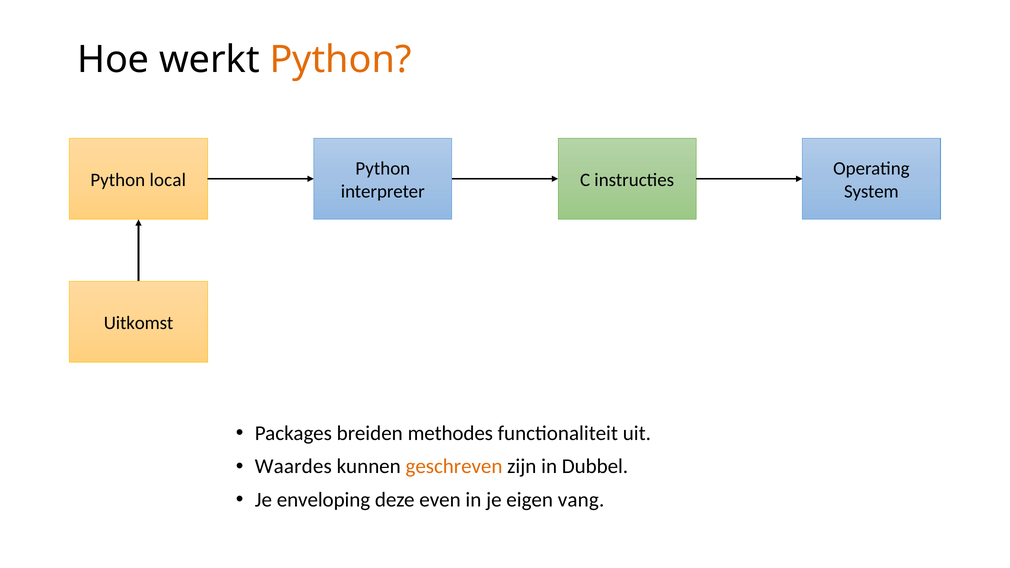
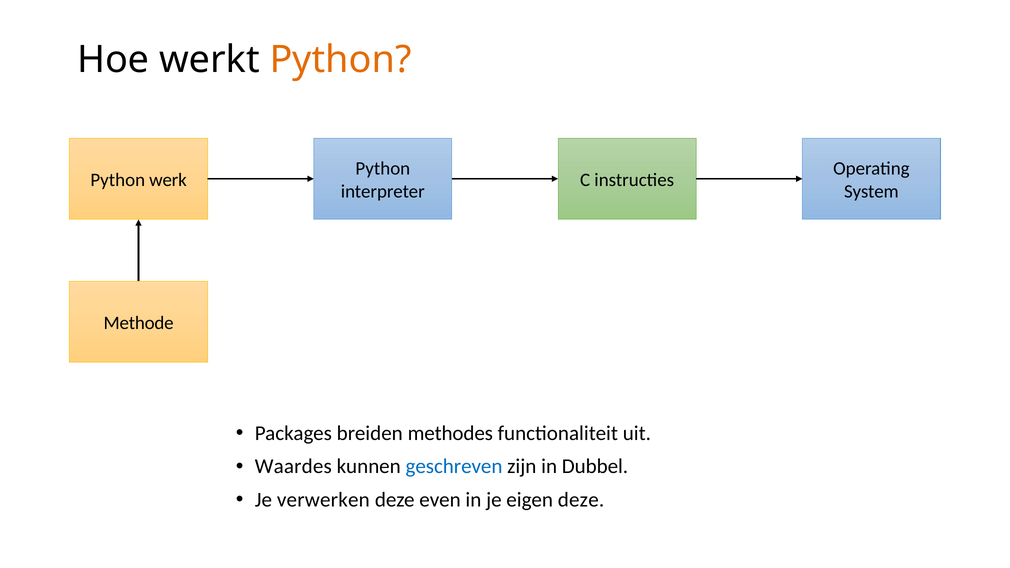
local: local -> werk
Uitkomst: Uitkomst -> Methode
geschreven colour: orange -> blue
enveloping: enveloping -> verwerken
eigen vang: vang -> deze
